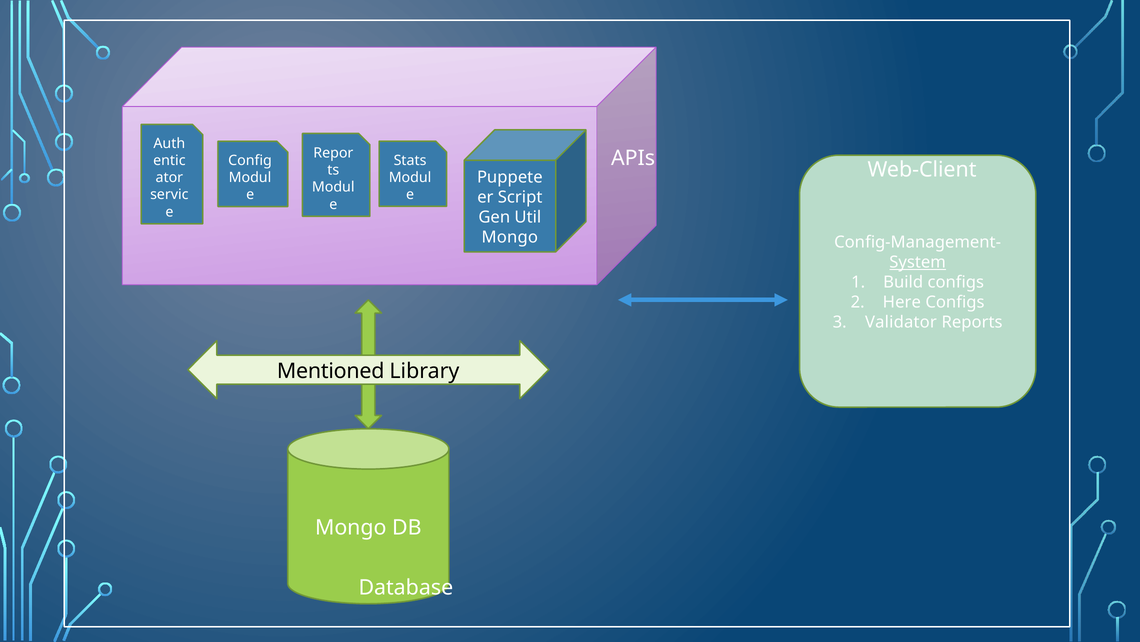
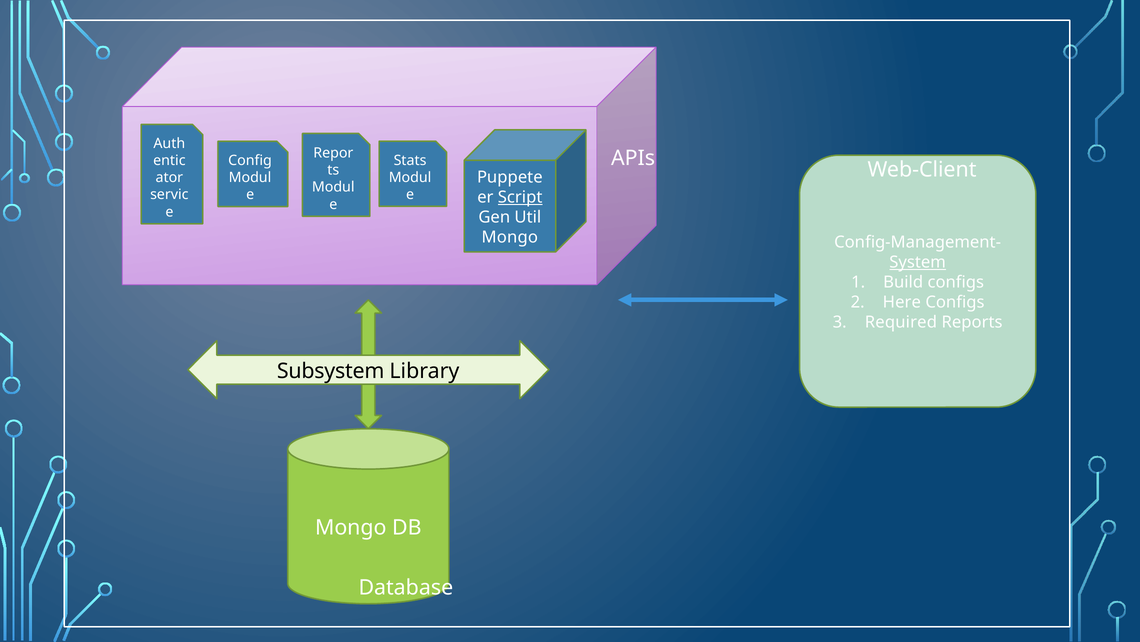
Script underline: none -> present
Validator: Validator -> Required
Mentioned: Mentioned -> Subsystem
